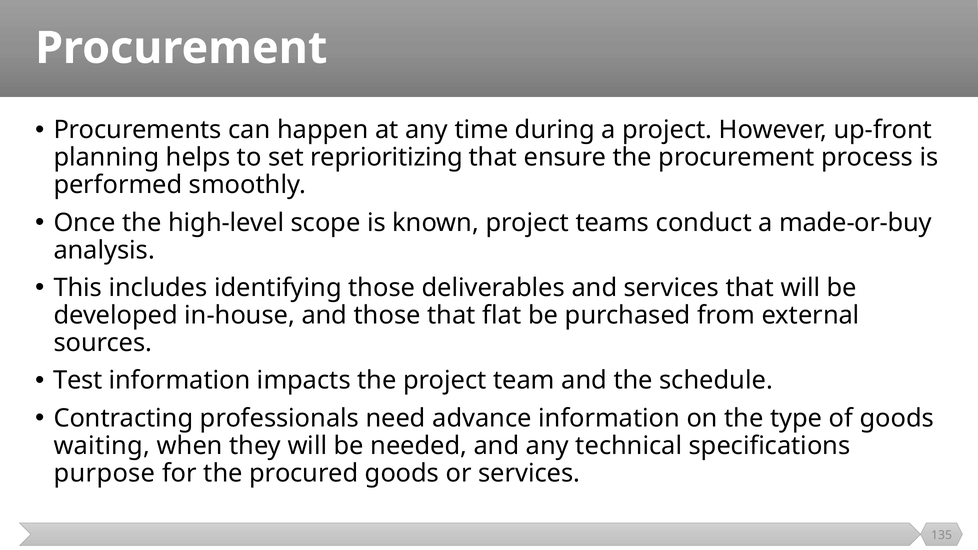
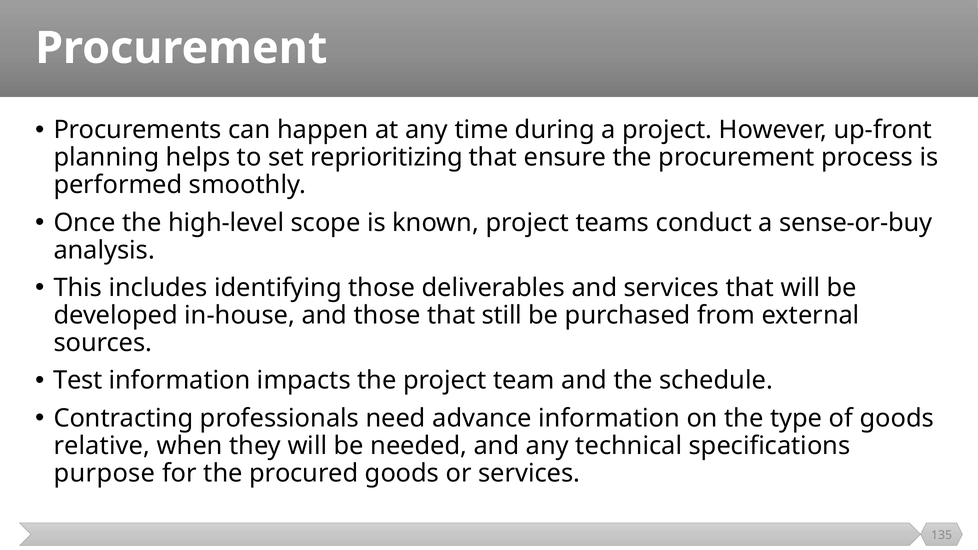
made-or-buy: made-or-buy -> sense-or-buy
flat: flat -> still
waiting: waiting -> relative
